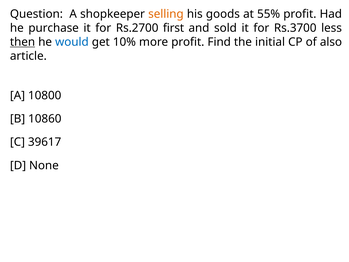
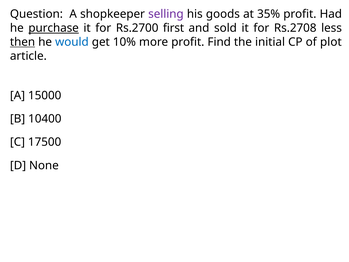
selling colour: orange -> purple
55%: 55% -> 35%
purchase underline: none -> present
Rs.3700: Rs.3700 -> Rs.2708
also: also -> plot
10800: 10800 -> 15000
10860: 10860 -> 10400
39617: 39617 -> 17500
